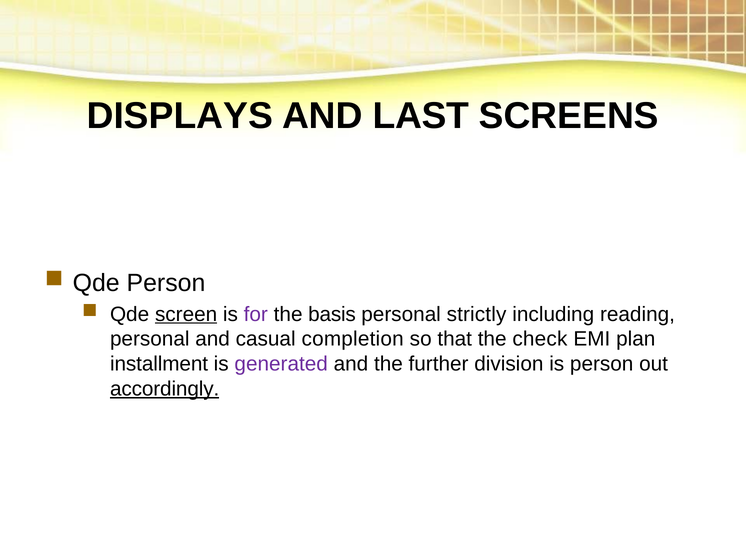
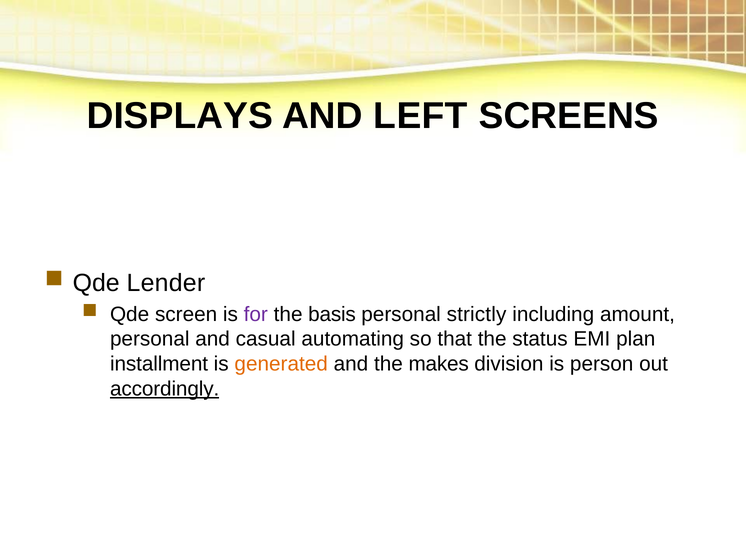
LAST: LAST -> LEFT
Qde Person: Person -> Lender
screen underline: present -> none
reading: reading -> amount
completion: completion -> automating
check: check -> status
generated colour: purple -> orange
further: further -> makes
